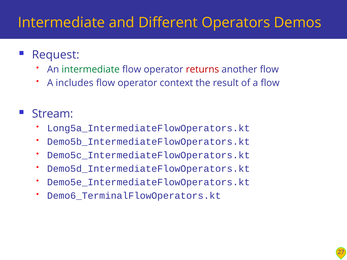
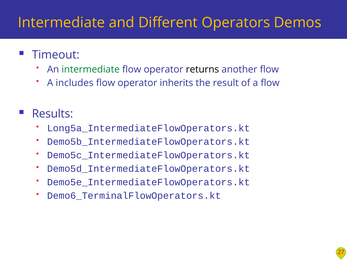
Request: Request -> Timeout
returns colour: red -> black
context: context -> inherits
Stream: Stream -> Results
